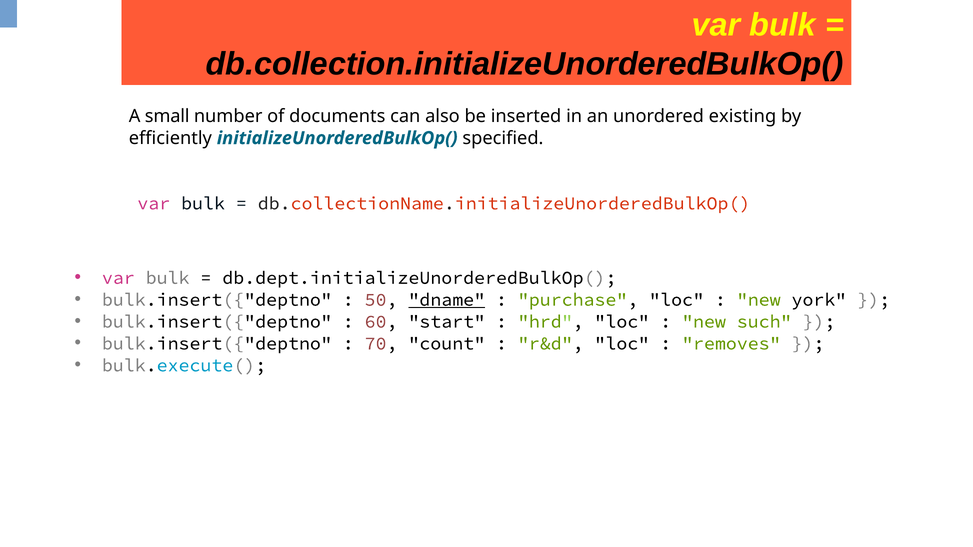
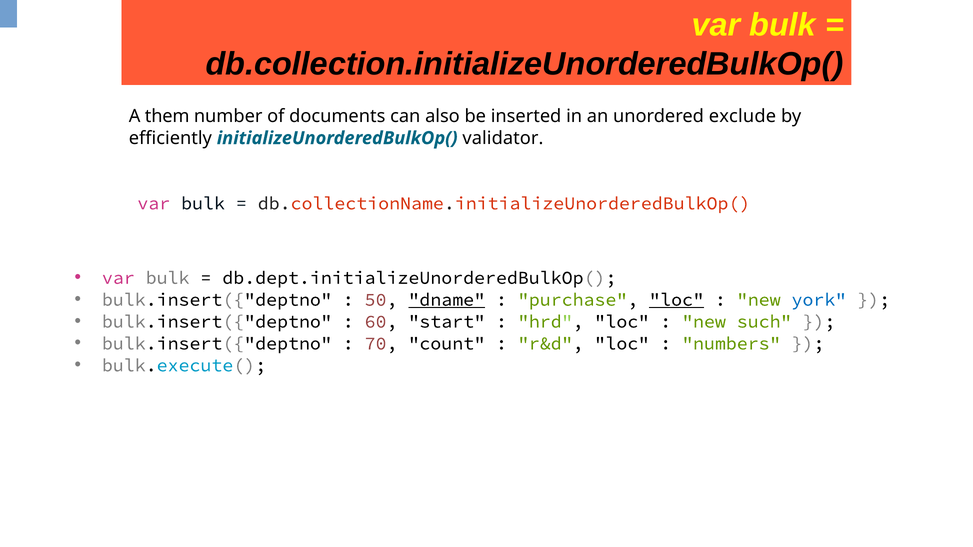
small: small -> them
existing: existing -> exclude
specified: specified -> validator
loc at (677, 300) underline: none -> present
york colour: black -> blue
removes: removes -> numbers
